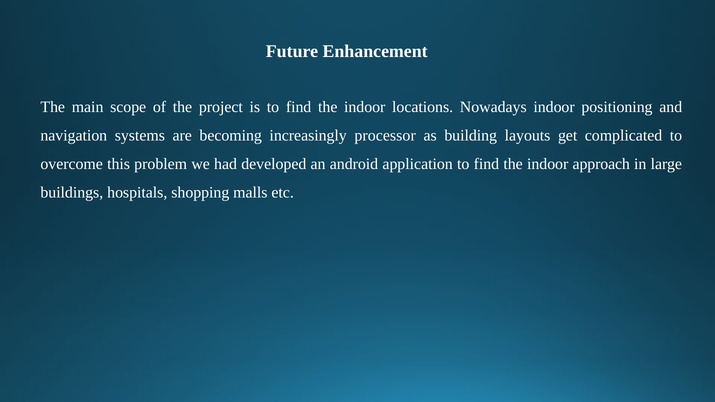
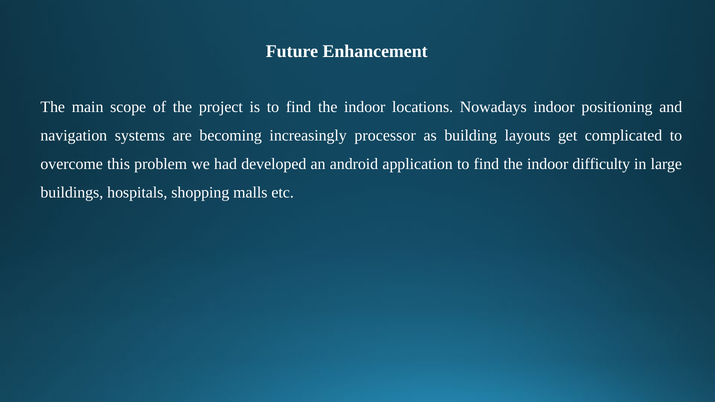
approach: approach -> difficulty
